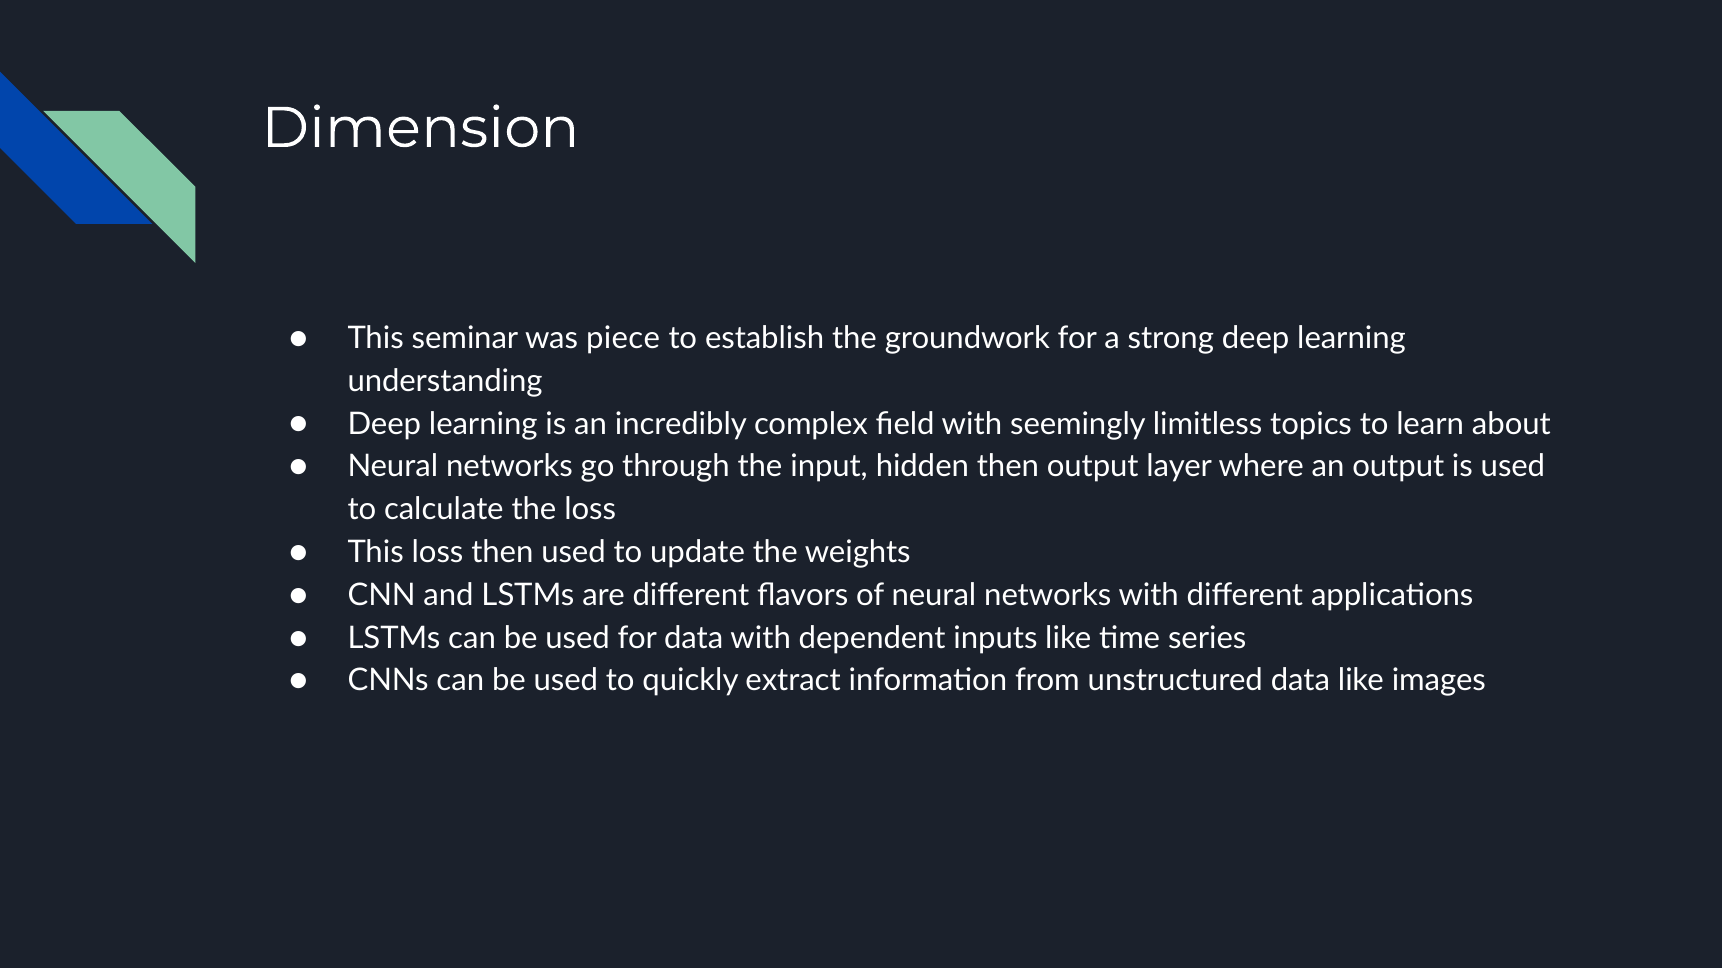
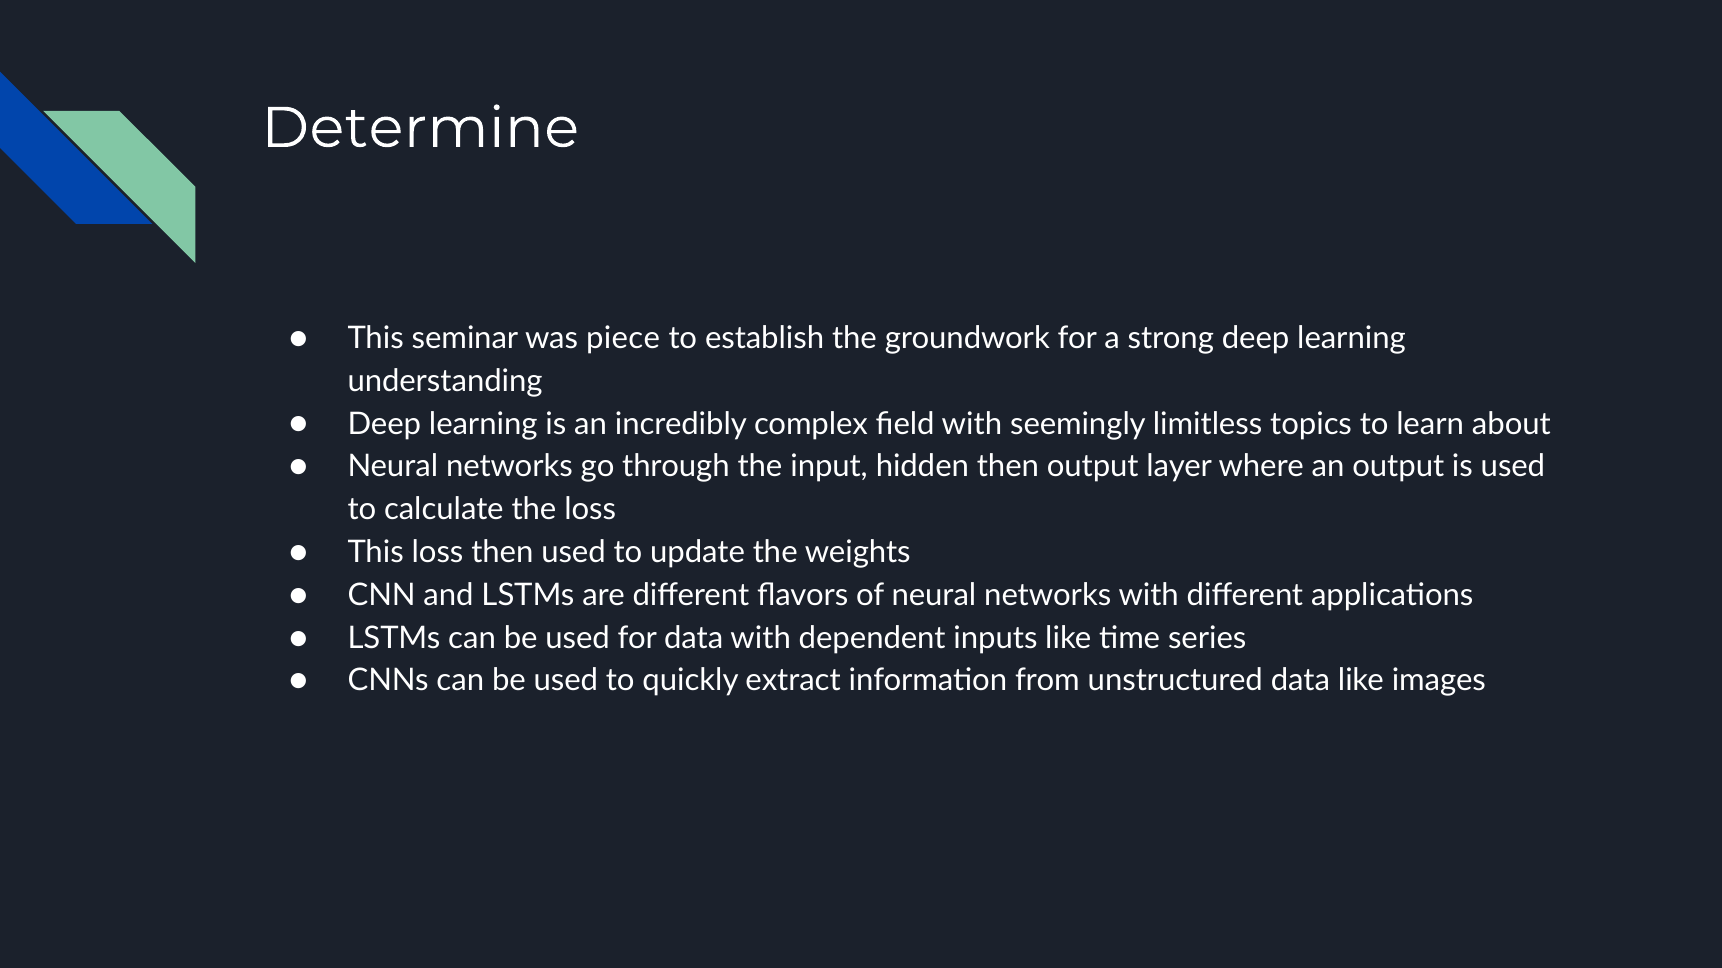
Dimension: Dimension -> Determine
